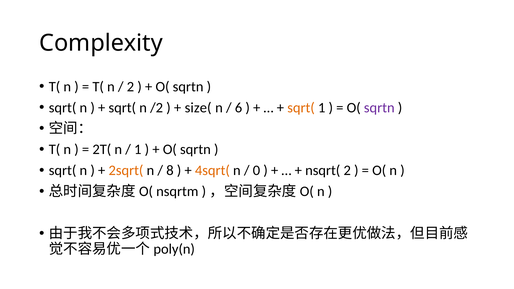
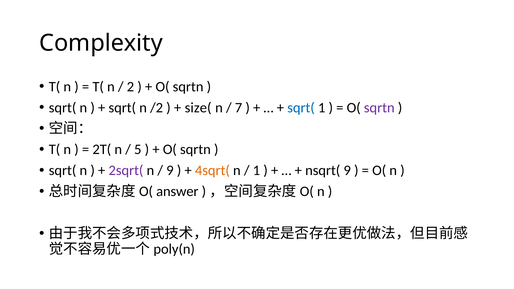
6: 6 -> 7
sqrt( at (301, 108) colour: orange -> blue
1 at (138, 150): 1 -> 5
2sqrt( colour: orange -> purple
8 at (170, 171): 8 -> 9
0 at (256, 171): 0 -> 1
nsqrt( 2: 2 -> 9
nsqrtm: nsqrtm -> answer
